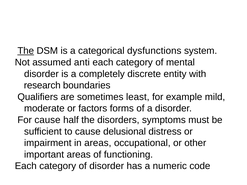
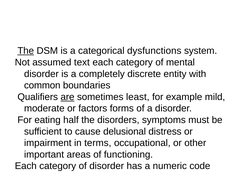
anti: anti -> text
research: research -> common
are underline: none -> present
For cause: cause -> eating
in areas: areas -> terms
